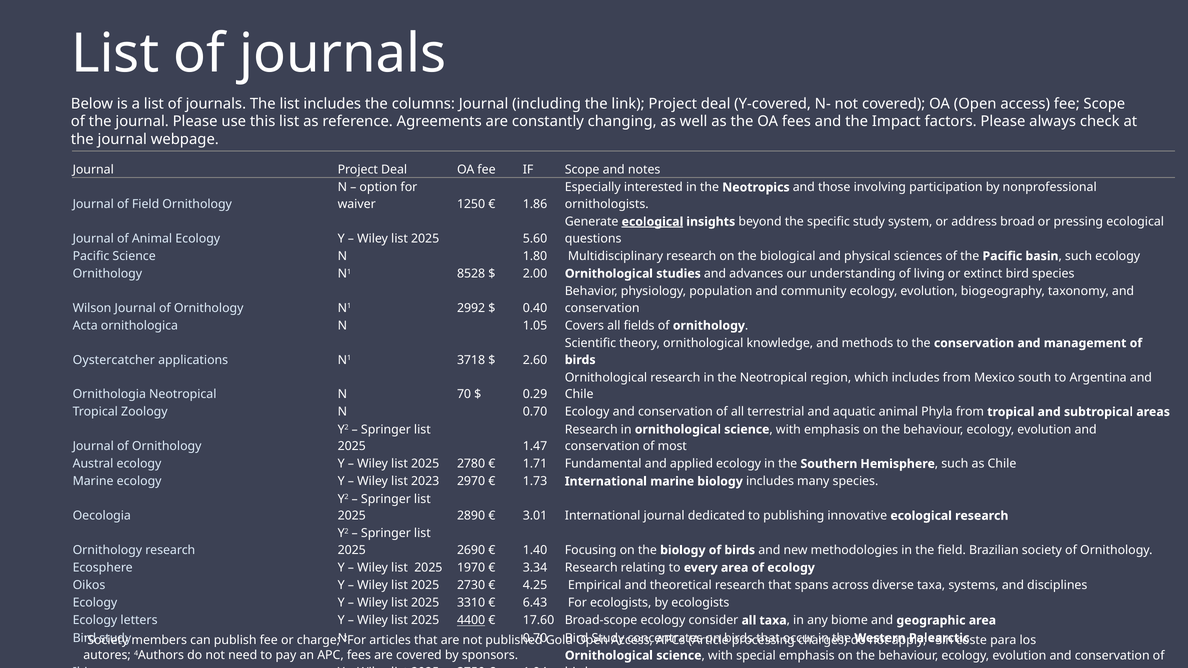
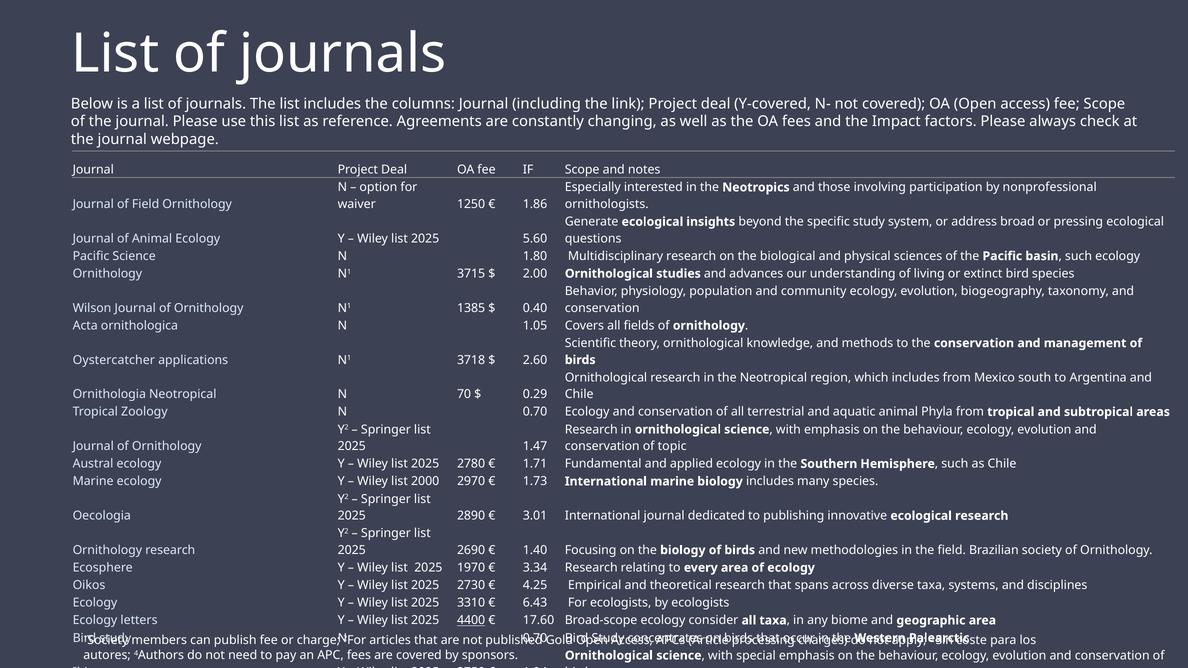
ecological at (652, 222) underline: present -> none
8528: 8528 -> 3715
2992: 2992 -> 1385
most: most -> topic
2023: 2023 -> 2000
